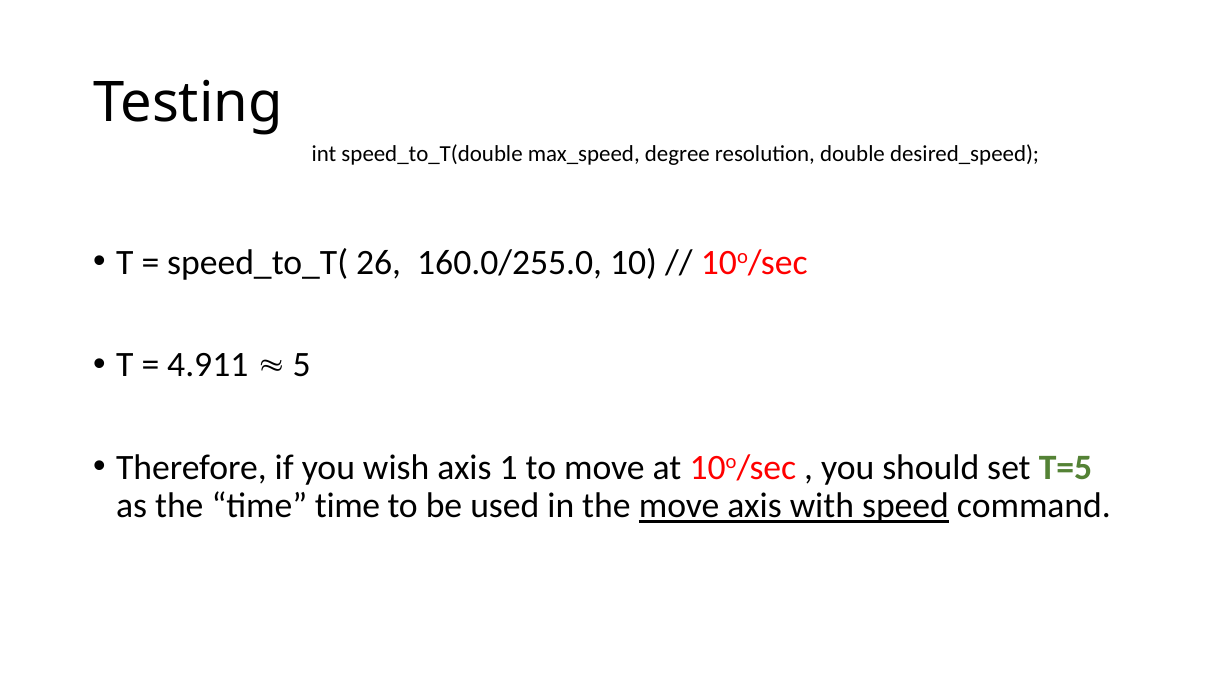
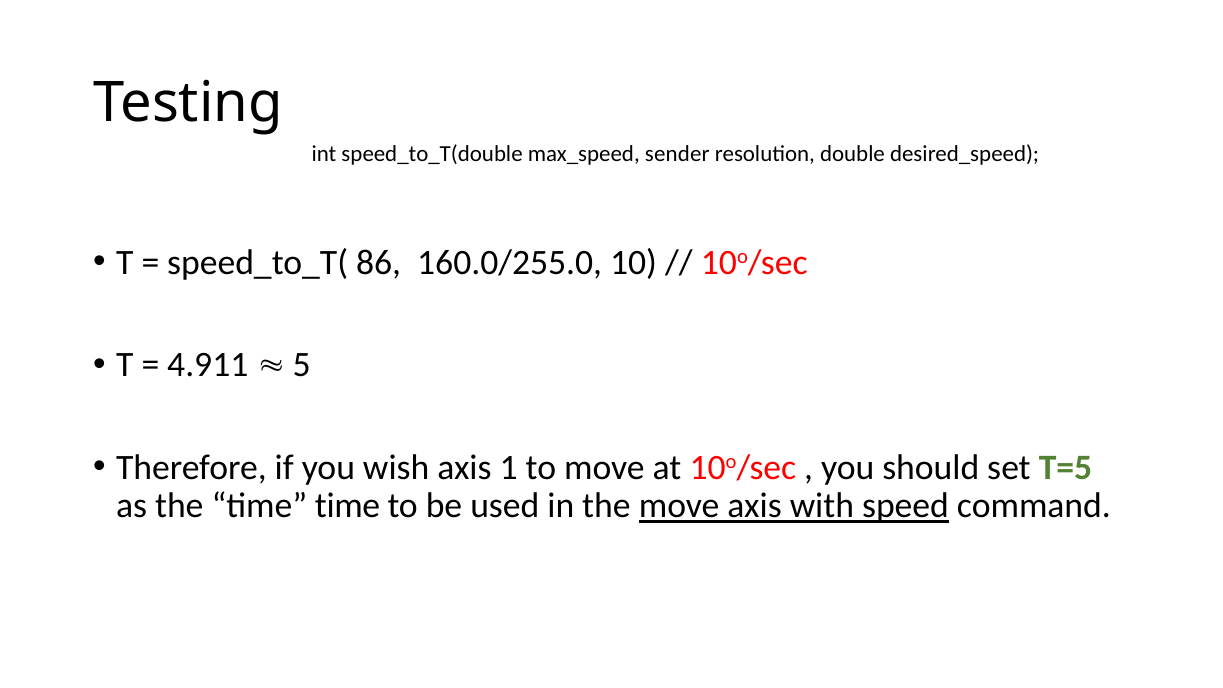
degree: degree -> sender
26: 26 -> 86
